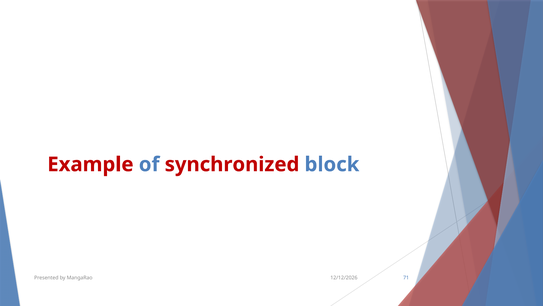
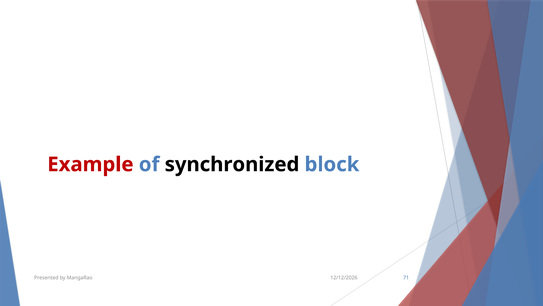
synchronized colour: red -> black
